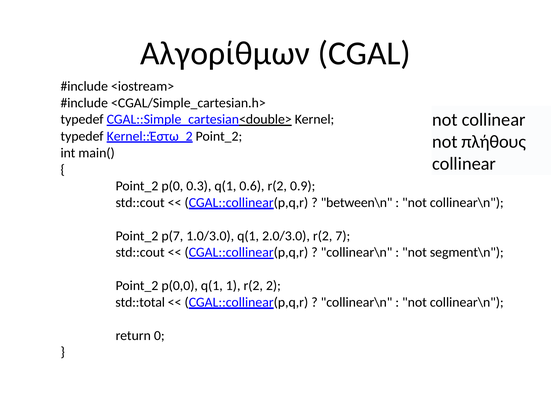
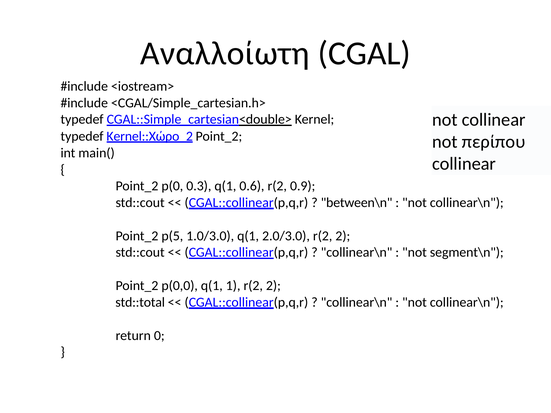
Αλγορίθμων: Αλγορίθμων -> Αναλλοίωτη
Kernel::Έστω_2: Kernel::Έστω_2 -> Kernel::Χώρο_2
πλήθους: πλήθους -> περίπου
p(7: p(7 -> p(5
2.0/3.0 r(2 7: 7 -> 2
